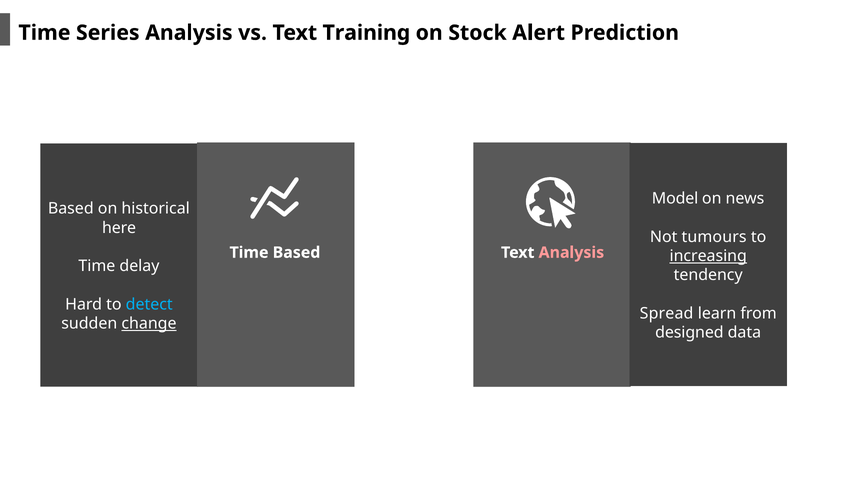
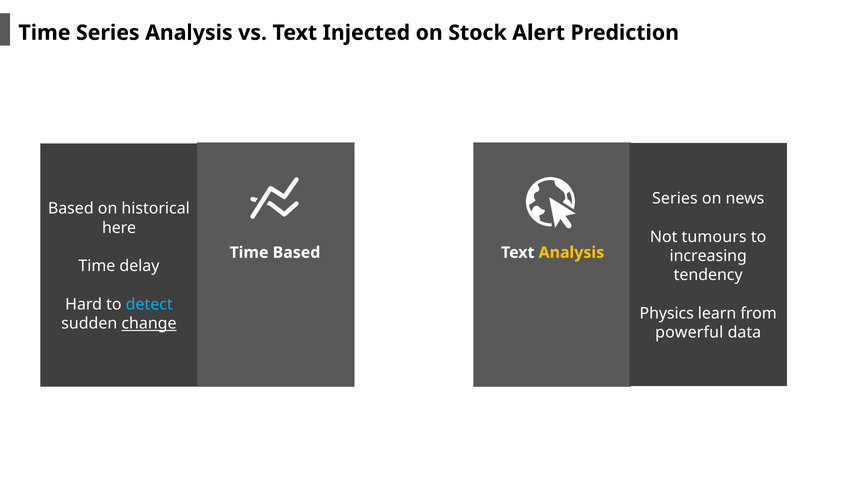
Training: Training -> Injected
Model at (675, 198): Model -> Series
Analysis at (571, 252) colour: pink -> yellow
increasing underline: present -> none
Spread: Spread -> Physics
designed: designed -> powerful
